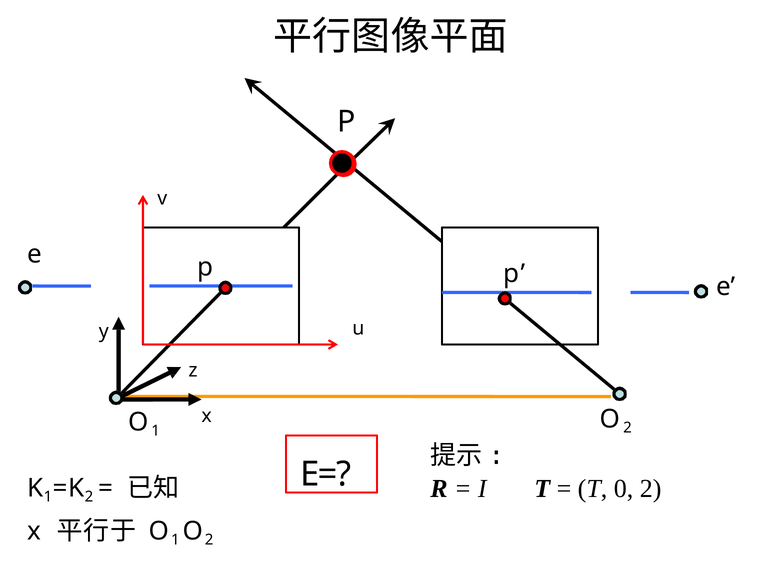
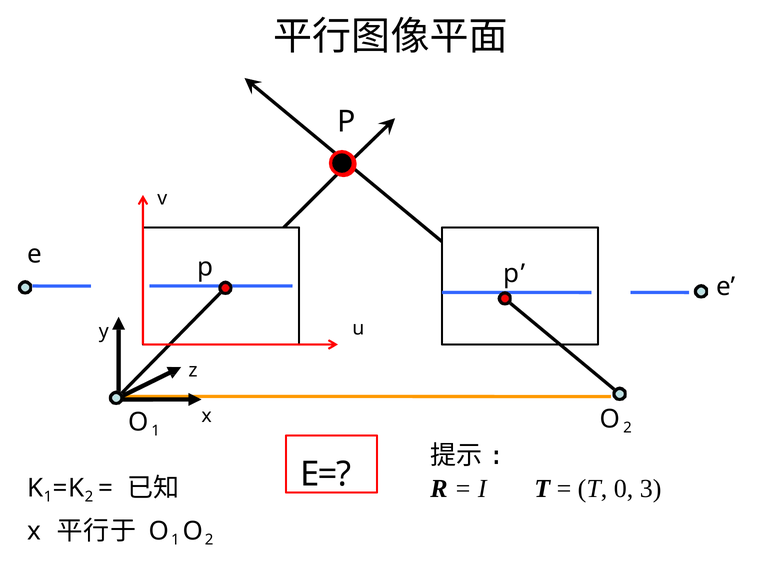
0 2: 2 -> 3
